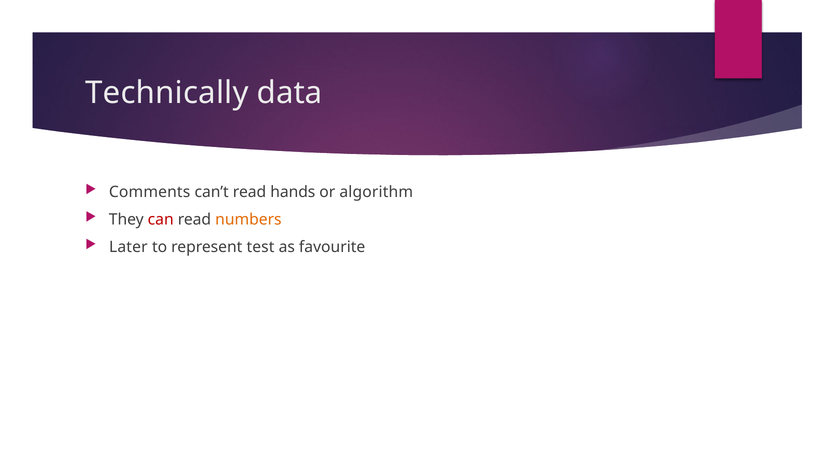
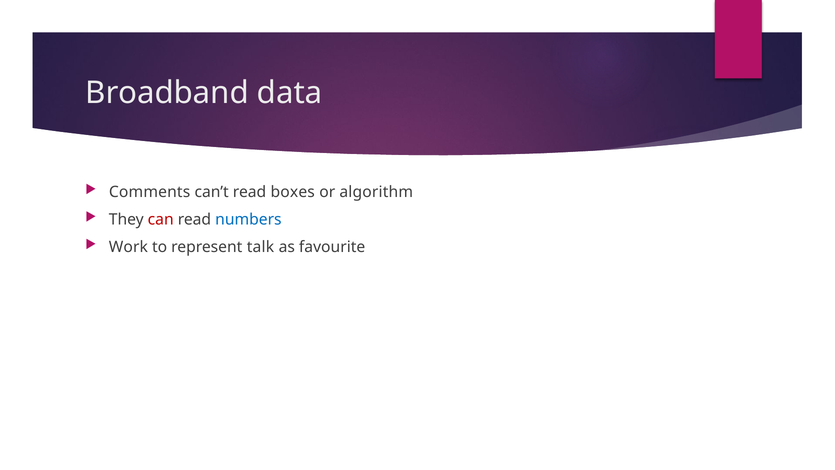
Technically: Technically -> Broadband
hands: hands -> boxes
numbers colour: orange -> blue
Later: Later -> Work
test: test -> talk
